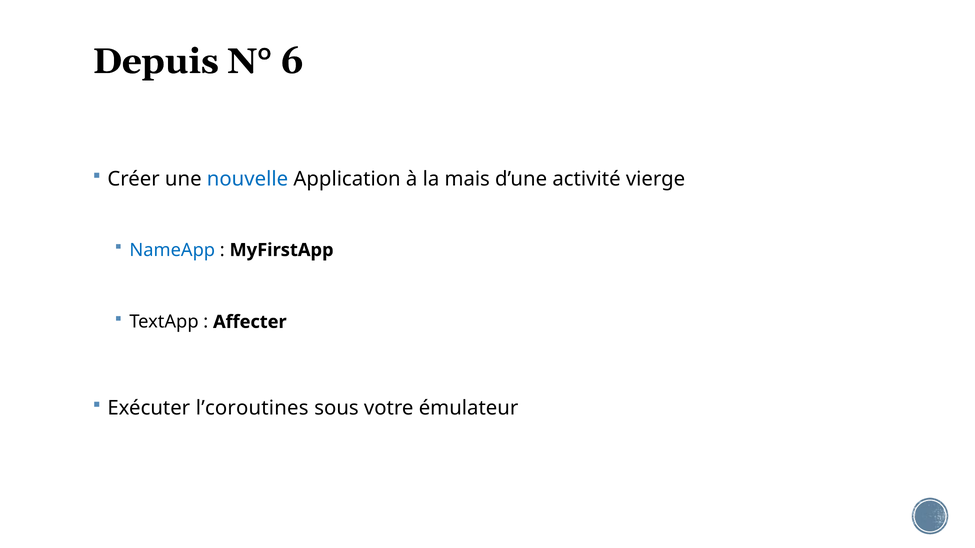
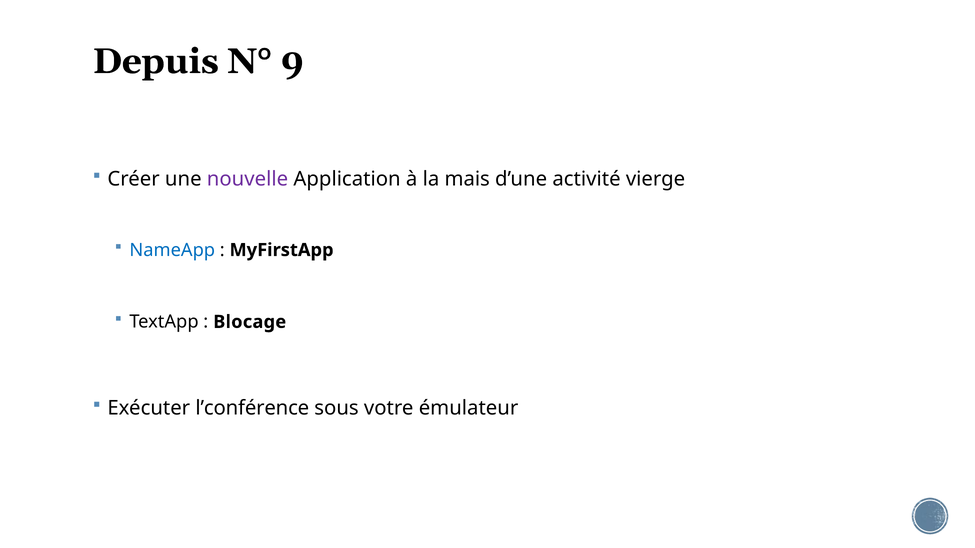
6: 6 -> 9
nouvelle colour: blue -> purple
Affecter: Affecter -> Blocage
l’coroutines: l’coroutines -> l’conférence
